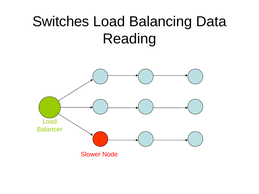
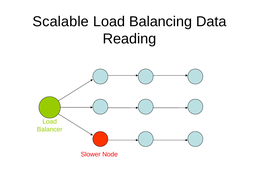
Switches: Switches -> Scalable
